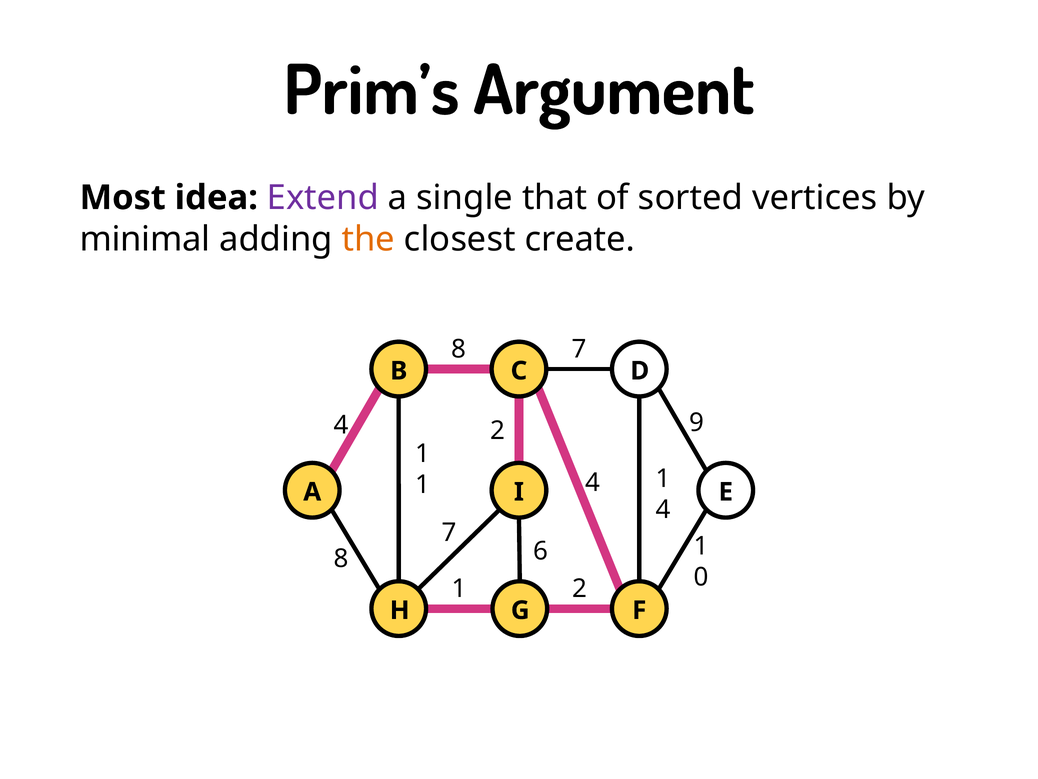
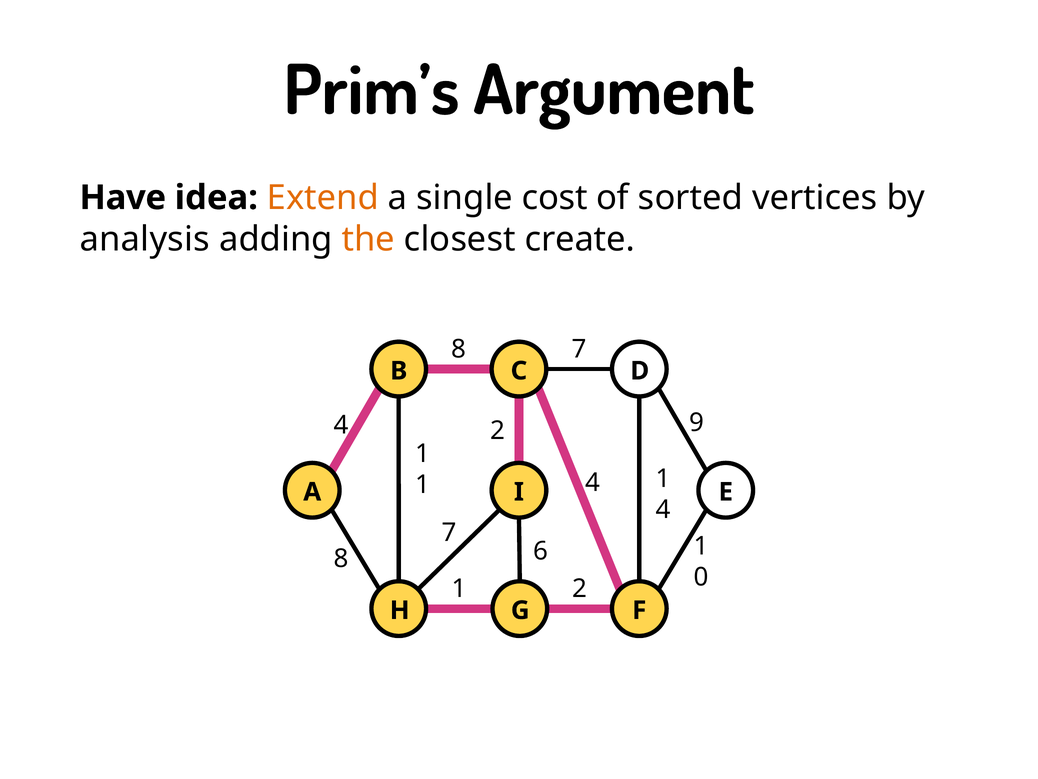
Most: Most -> Have
Extend colour: purple -> orange
that: that -> cost
minimal: minimal -> analysis
